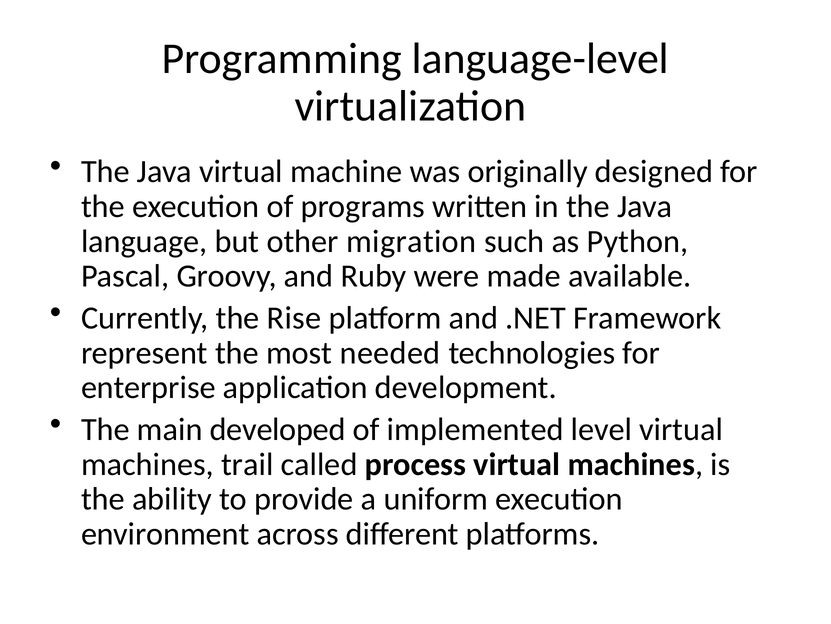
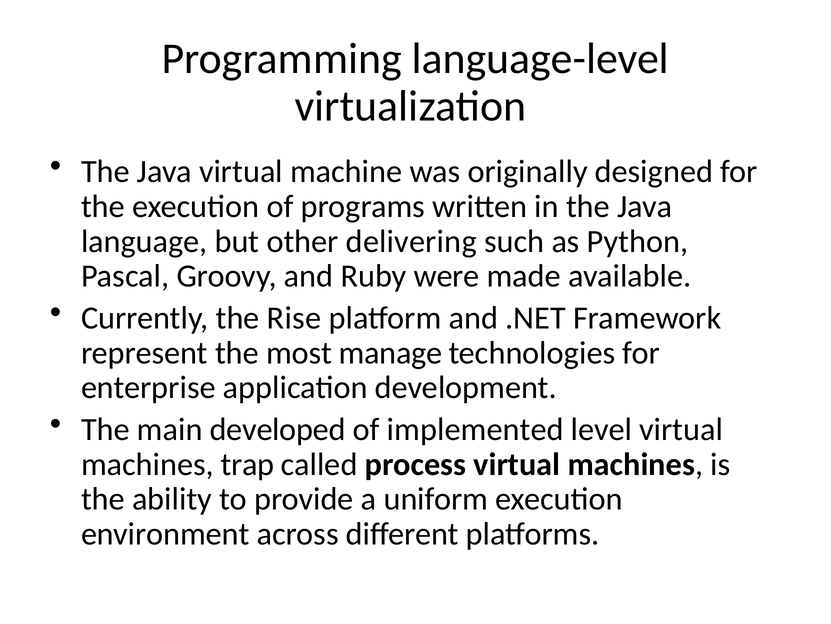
migration: migration -> delivering
needed: needed -> manage
trail: trail -> trap
